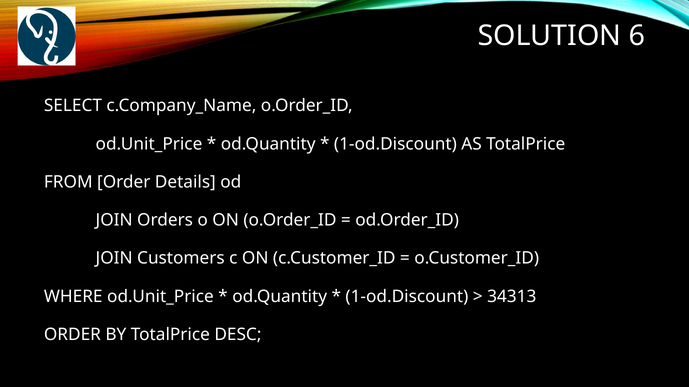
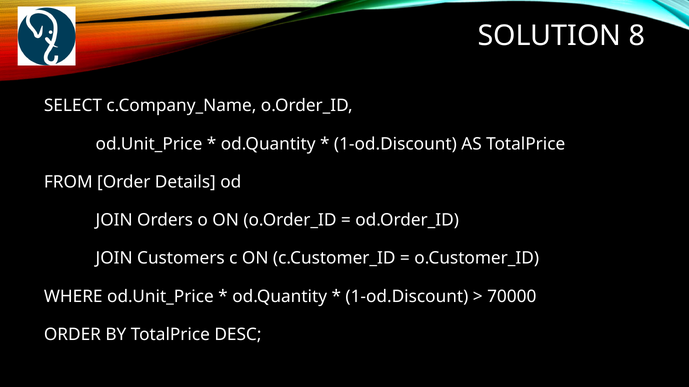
6: 6 -> 8
34313: 34313 -> 70000
